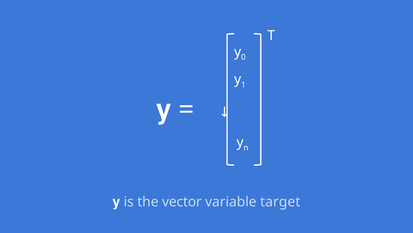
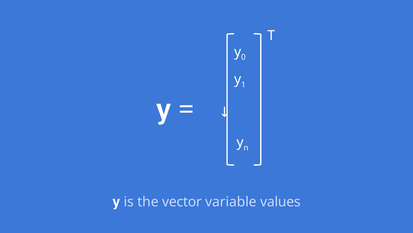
target: target -> values
